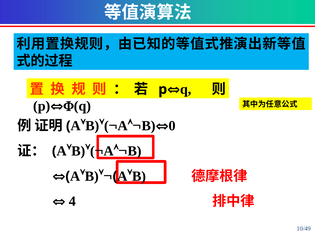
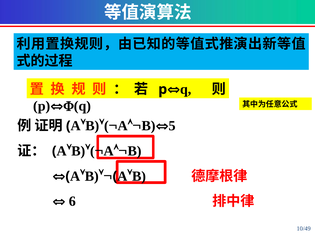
0: 0 -> 5
4: 4 -> 6
